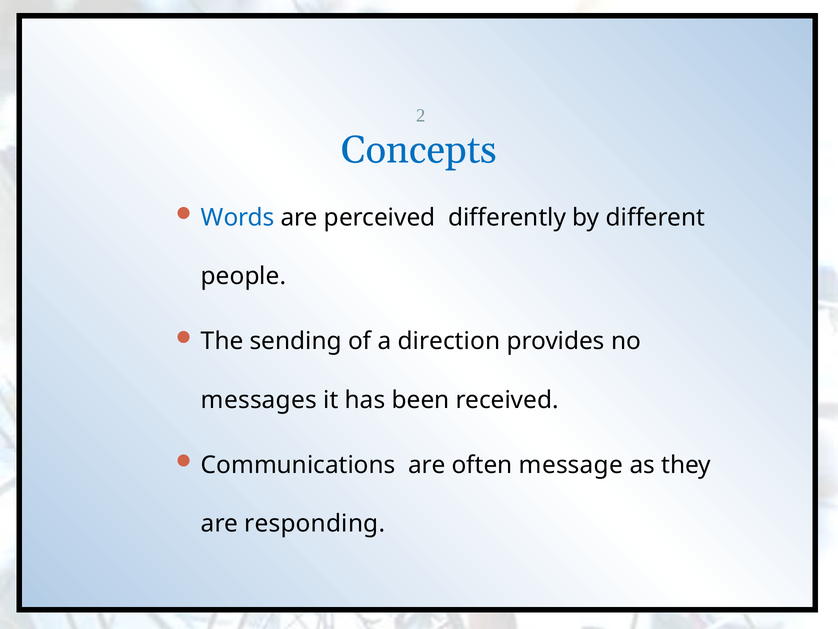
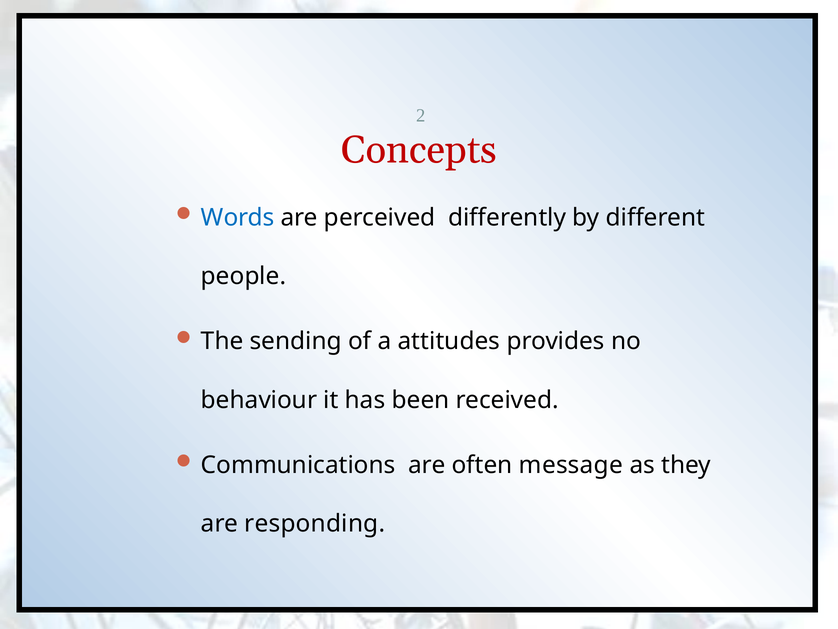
Concepts colour: blue -> red
direction: direction -> attitudes
messages: messages -> behaviour
